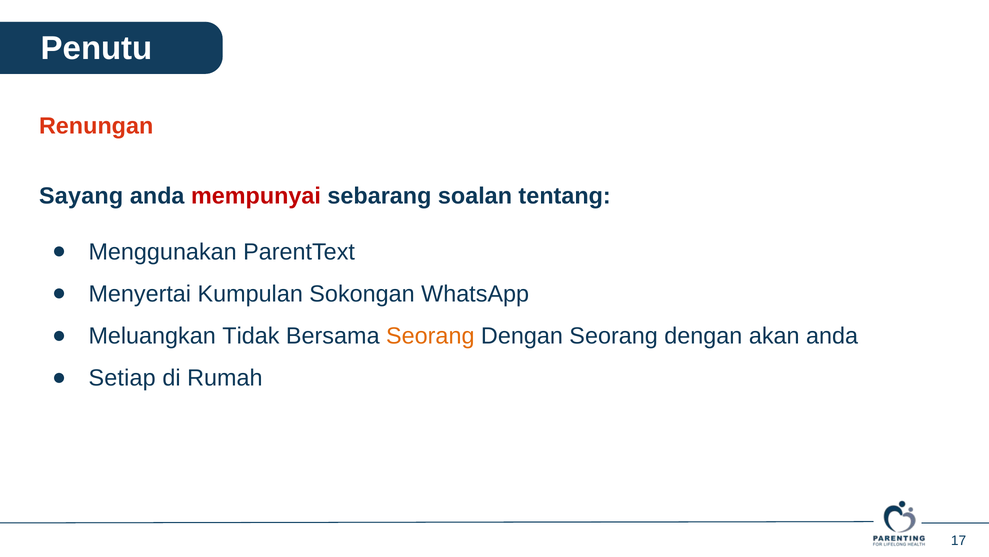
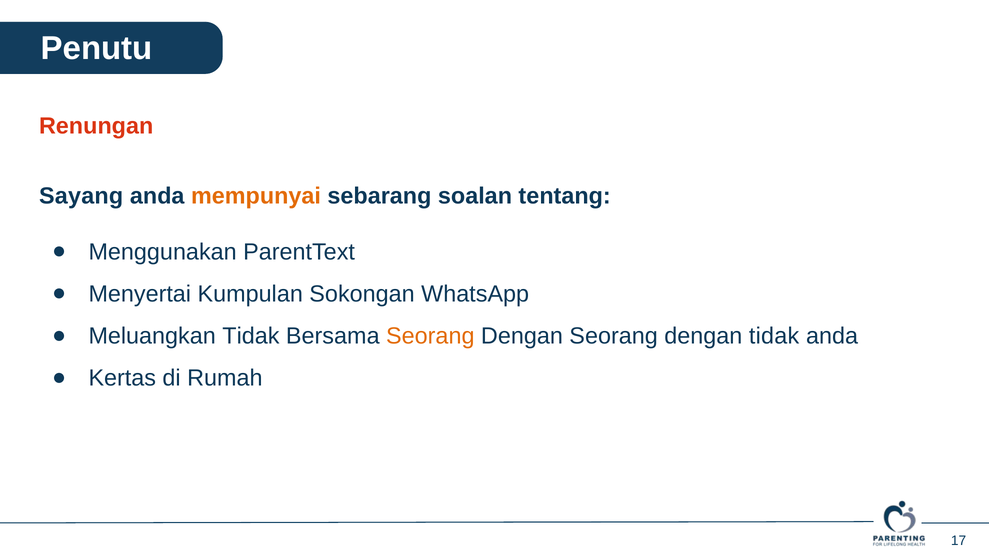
mempunyai colour: red -> orange
dengan akan: akan -> tidak
Setiap: Setiap -> Kertas
